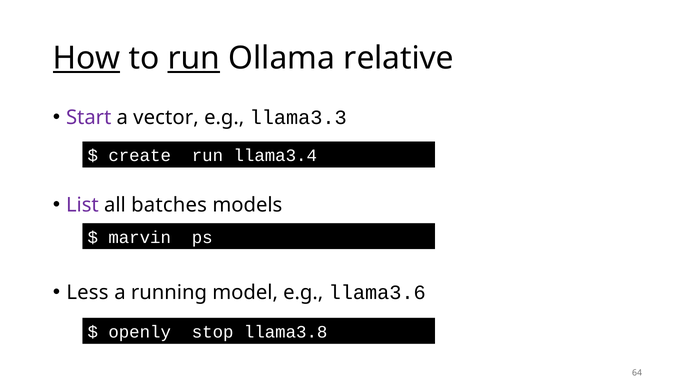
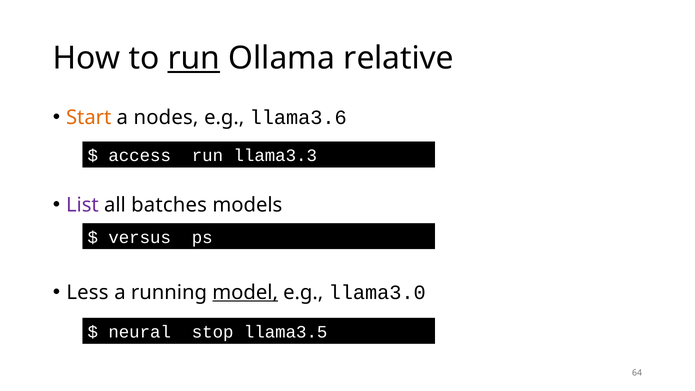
How underline: present -> none
Start colour: purple -> orange
vector: vector -> nodes
llama3.3: llama3.3 -> llama3.6
create: create -> access
llama3.4: llama3.4 -> llama3.3
marvin: marvin -> versus
model underline: none -> present
llama3.6: llama3.6 -> llama3.0
openly: openly -> neural
llama3.8: llama3.8 -> llama3.5
